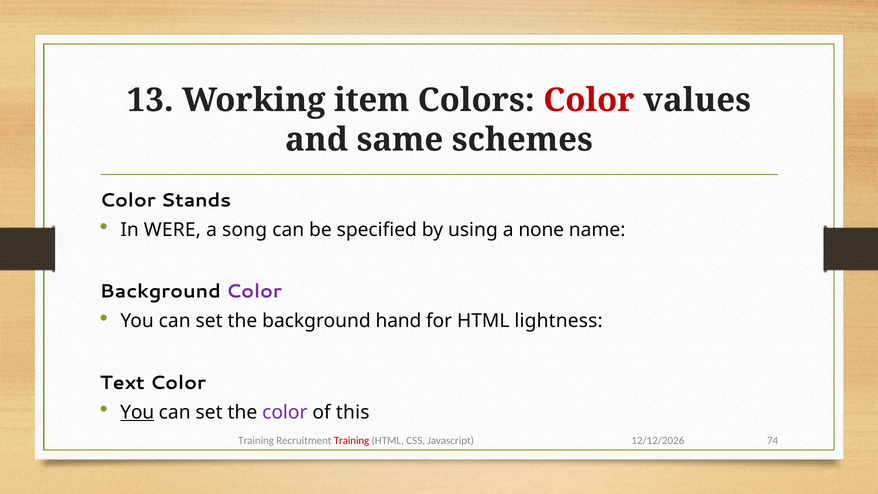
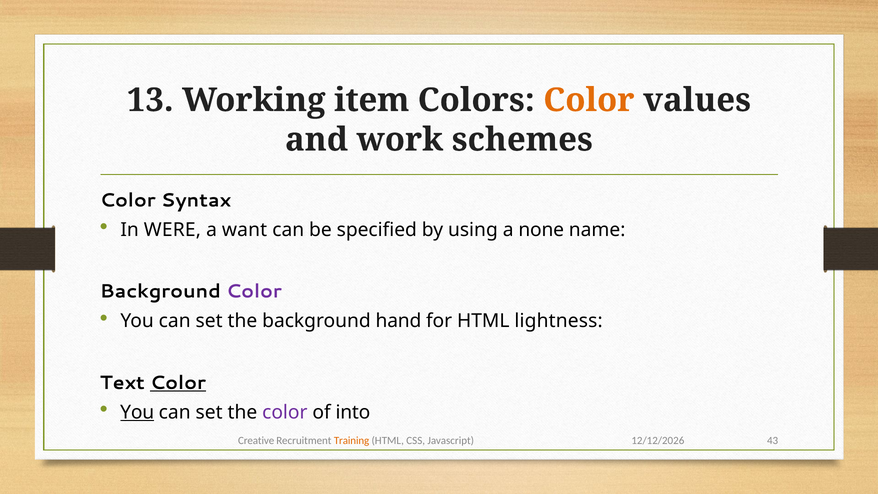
Color at (589, 100) colour: red -> orange
same: same -> work
Stands: Stands -> Syntax
song: song -> want
Color at (178, 383) underline: none -> present
this: this -> into
Training at (256, 441): Training -> Creative
Training at (352, 441) colour: red -> orange
74: 74 -> 43
